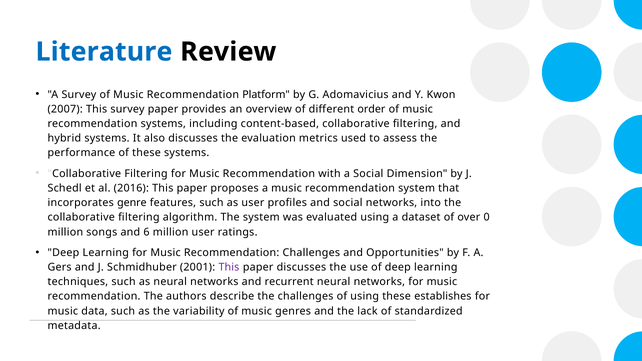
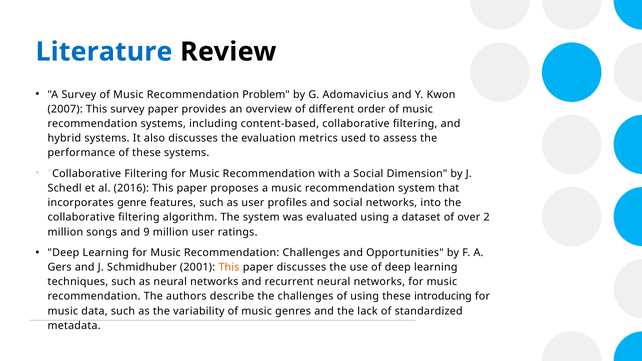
Platform: Platform -> Problem
0: 0 -> 2
6: 6 -> 9
This at (229, 267) colour: purple -> orange
establishes: establishes -> introducing
